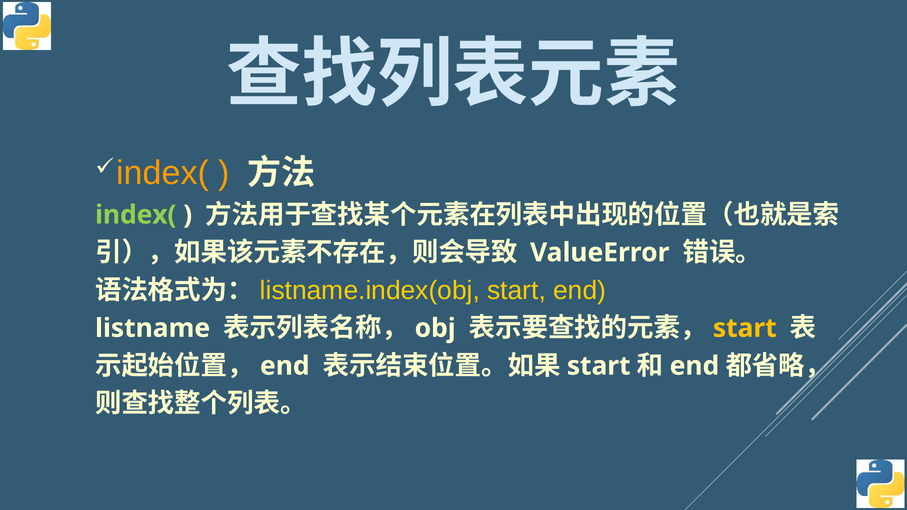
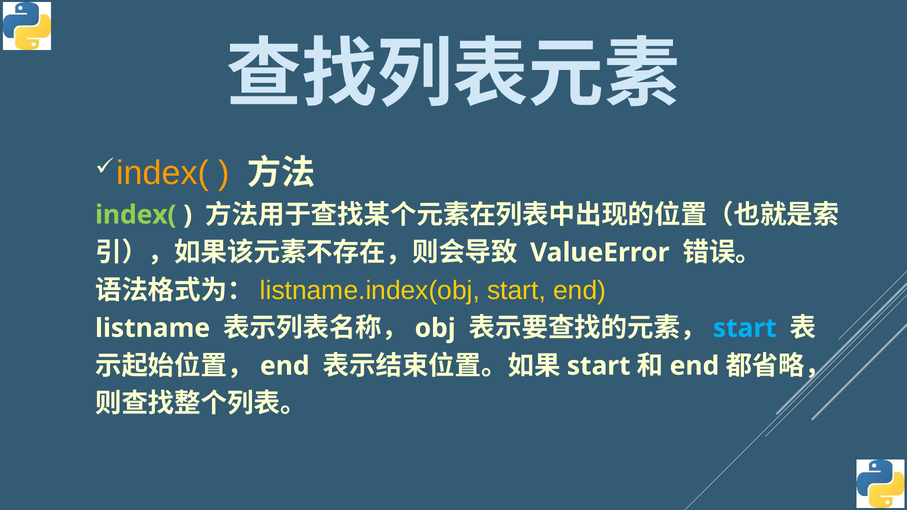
start at (745, 328) colour: yellow -> light blue
